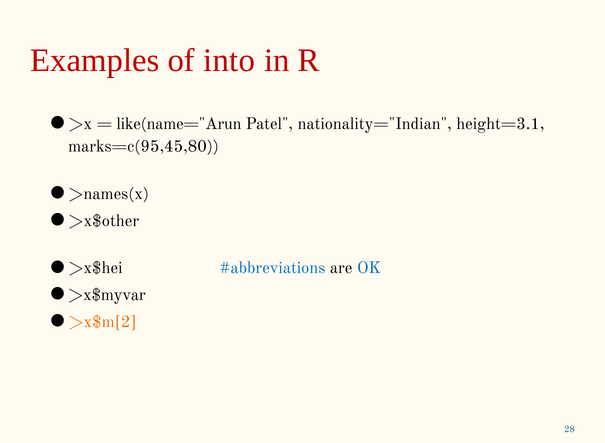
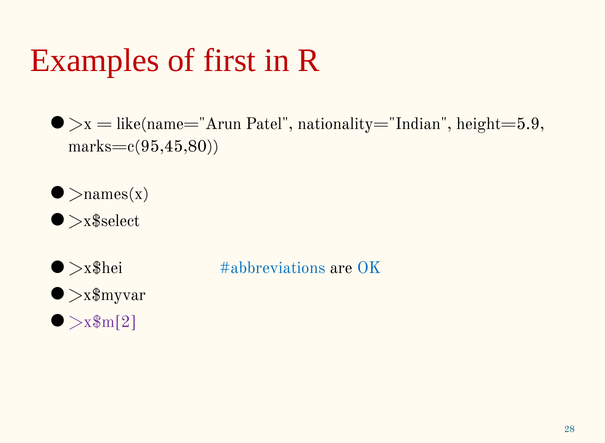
into: into -> first
height=3.1: height=3.1 -> height=5.9
>x$other: >x$other -> >x$select
>x$m[2 colour: orange -> purple
